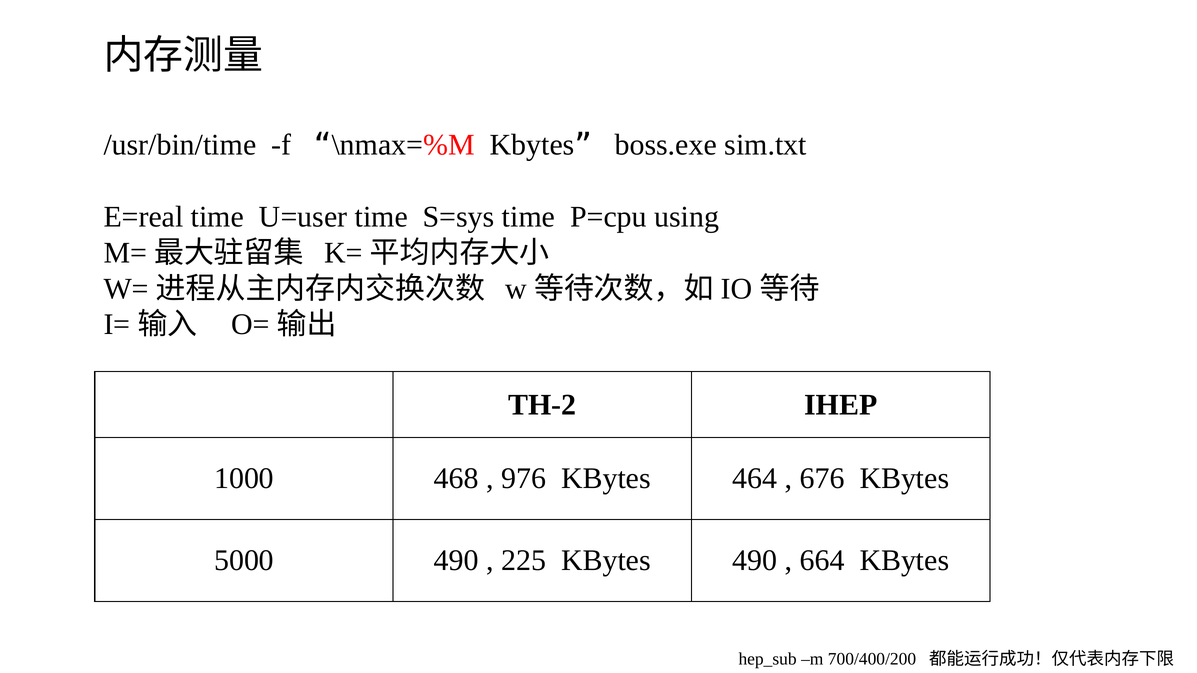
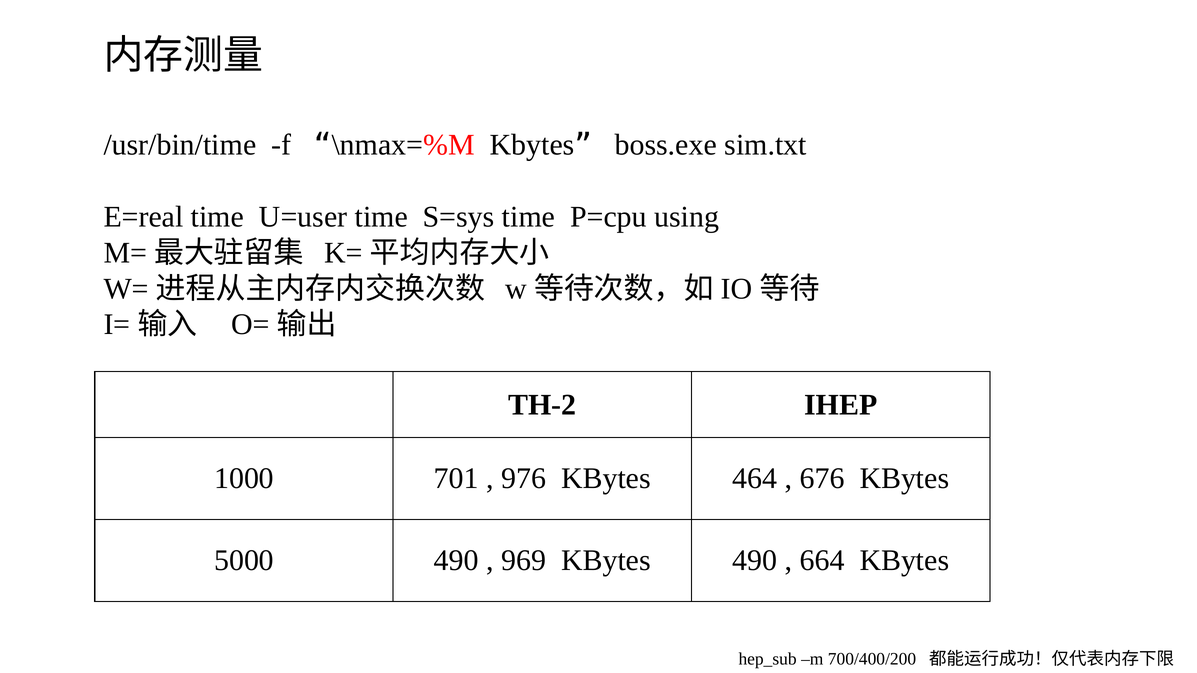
468: 468 -> 701
225: 225 -> 969
